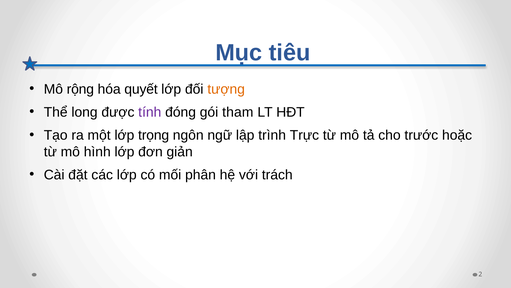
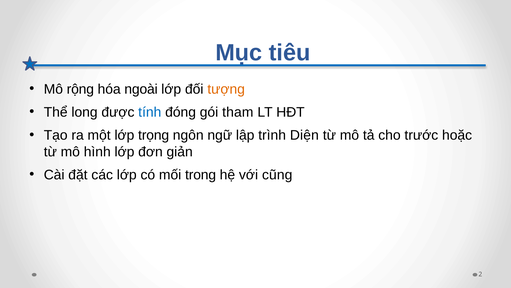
quyết: quyết -> ngoài
tính colour: purple -> blue
Trực: Trực -> Diện
phân: phân -> trong
trách: trách -> cũng
